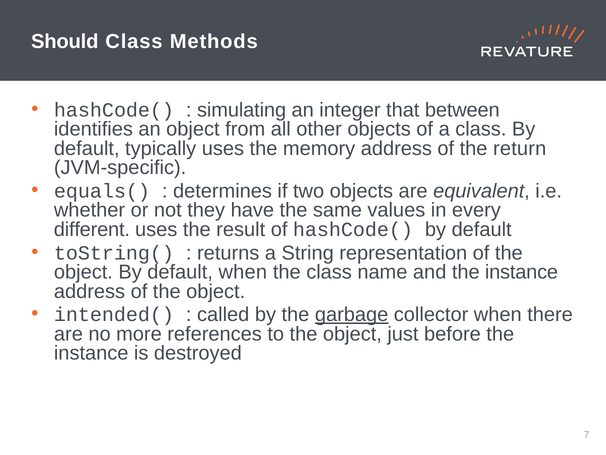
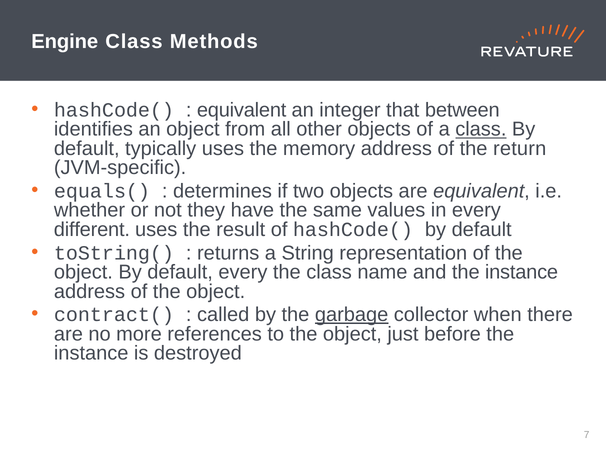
Should: Should -> Engine
simulating at (242, 110): simulating -> equivalent
class at (481, 129) underline: none -> present
default when: when -> every
intended(: intended( -> contract(
